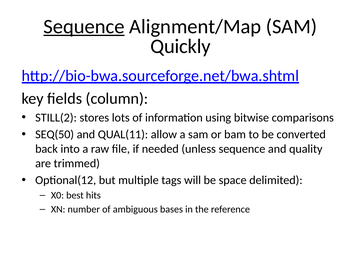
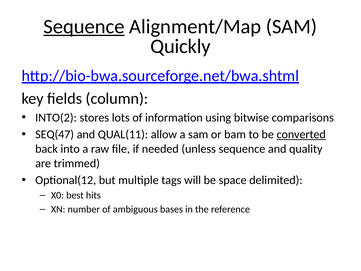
STILL(2: STILL(2 -> INTO(2
SEQ(50: SEQ(50 -> SEQ(47
converted underline: none -> present
